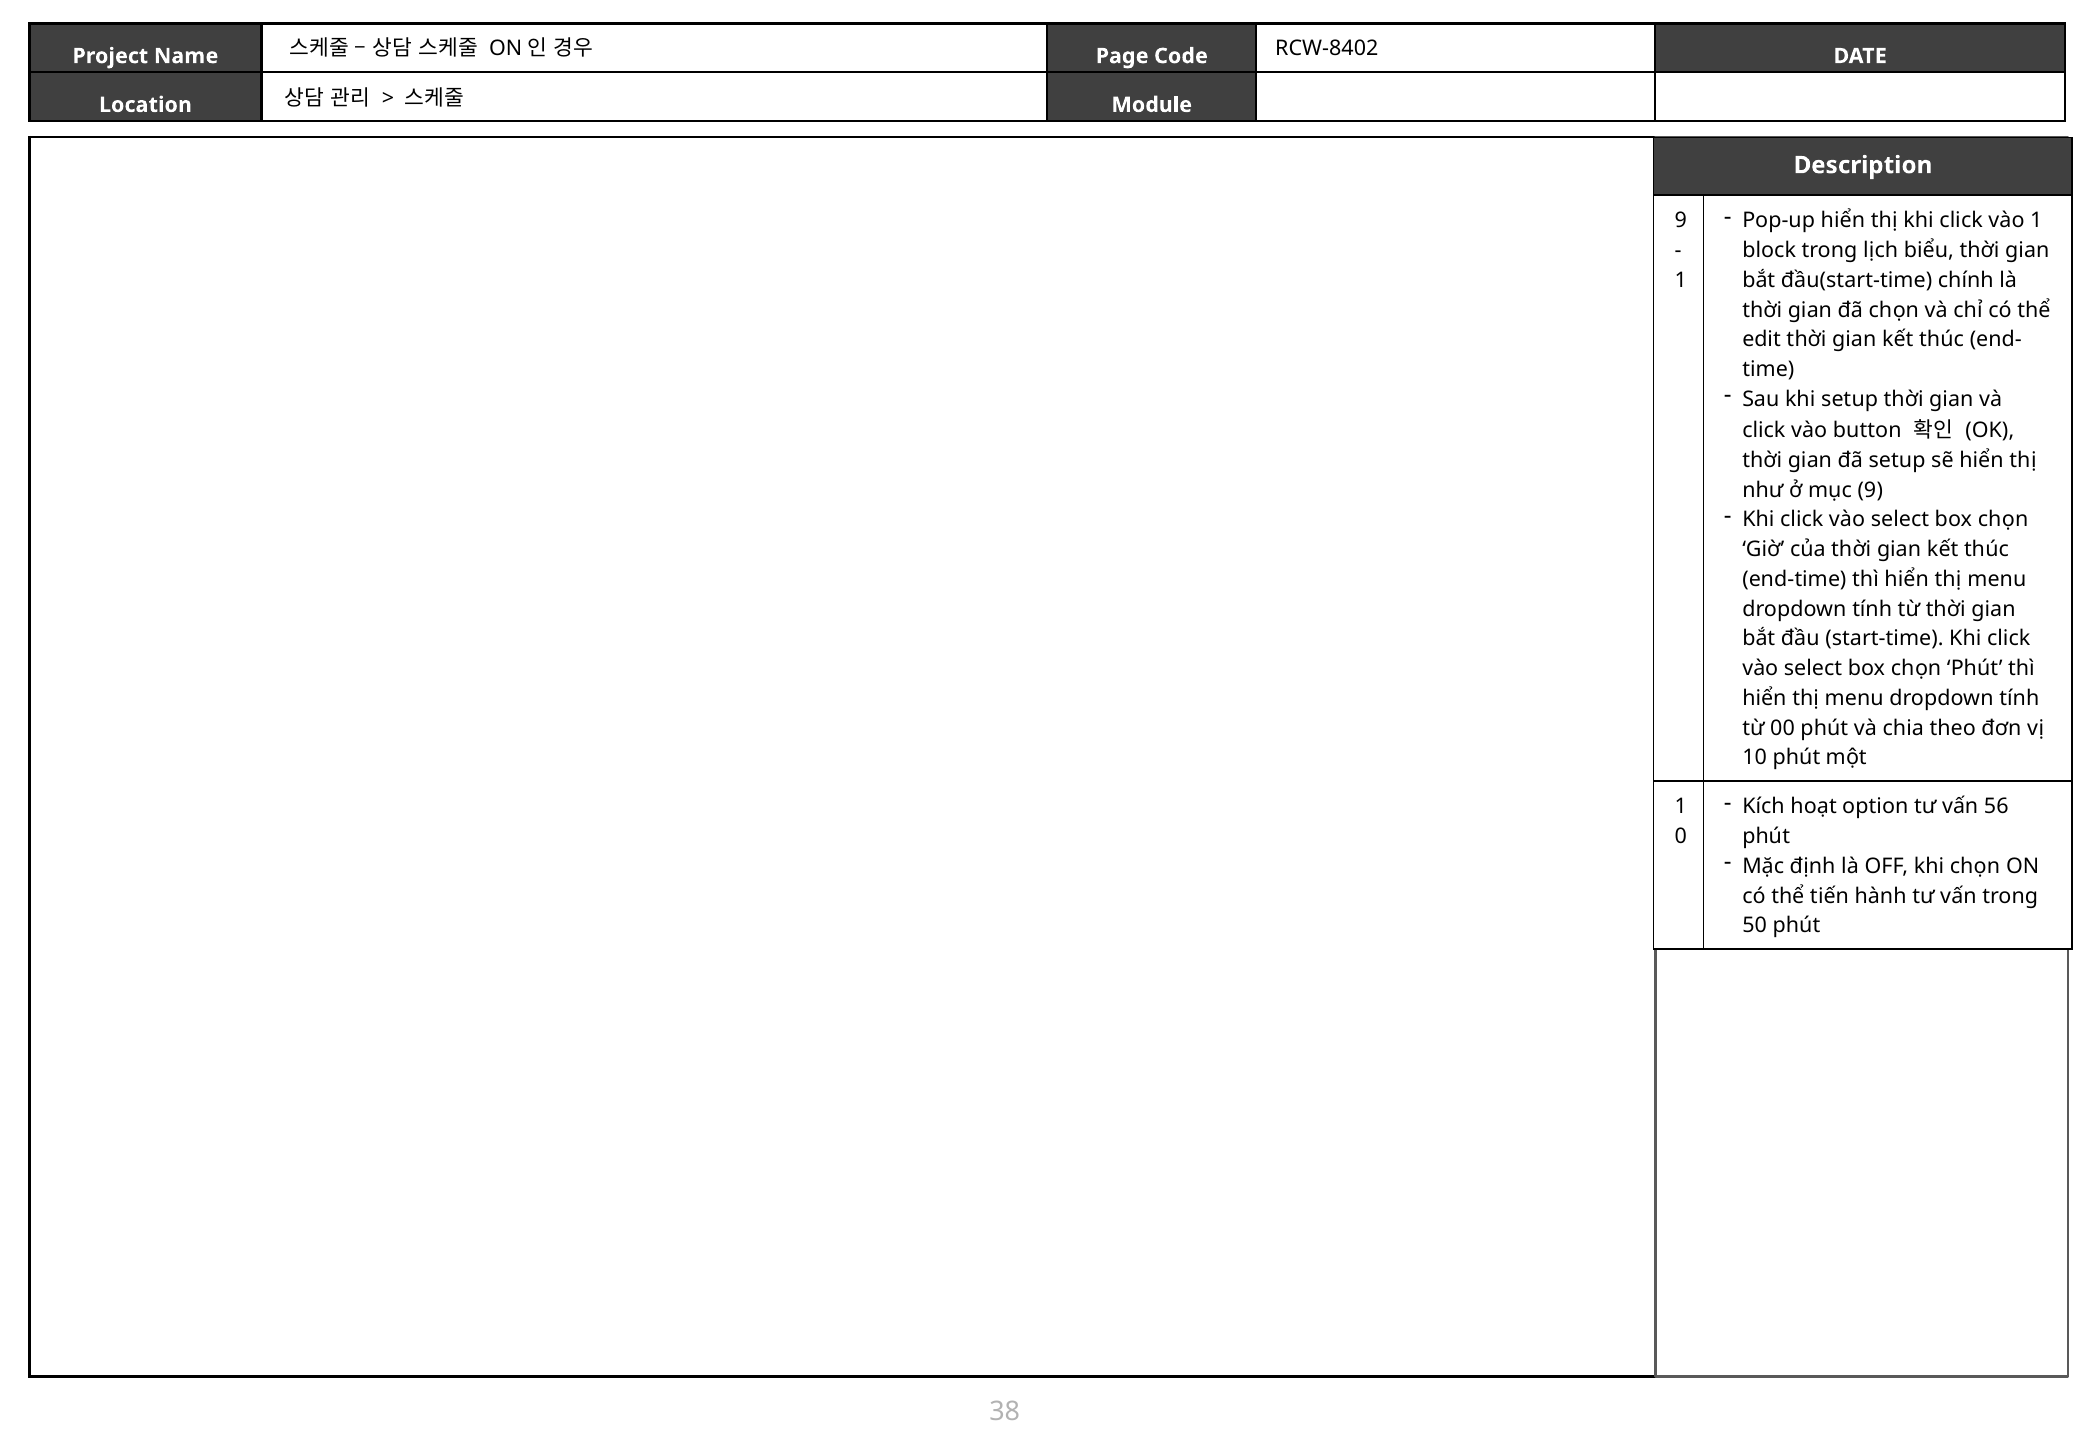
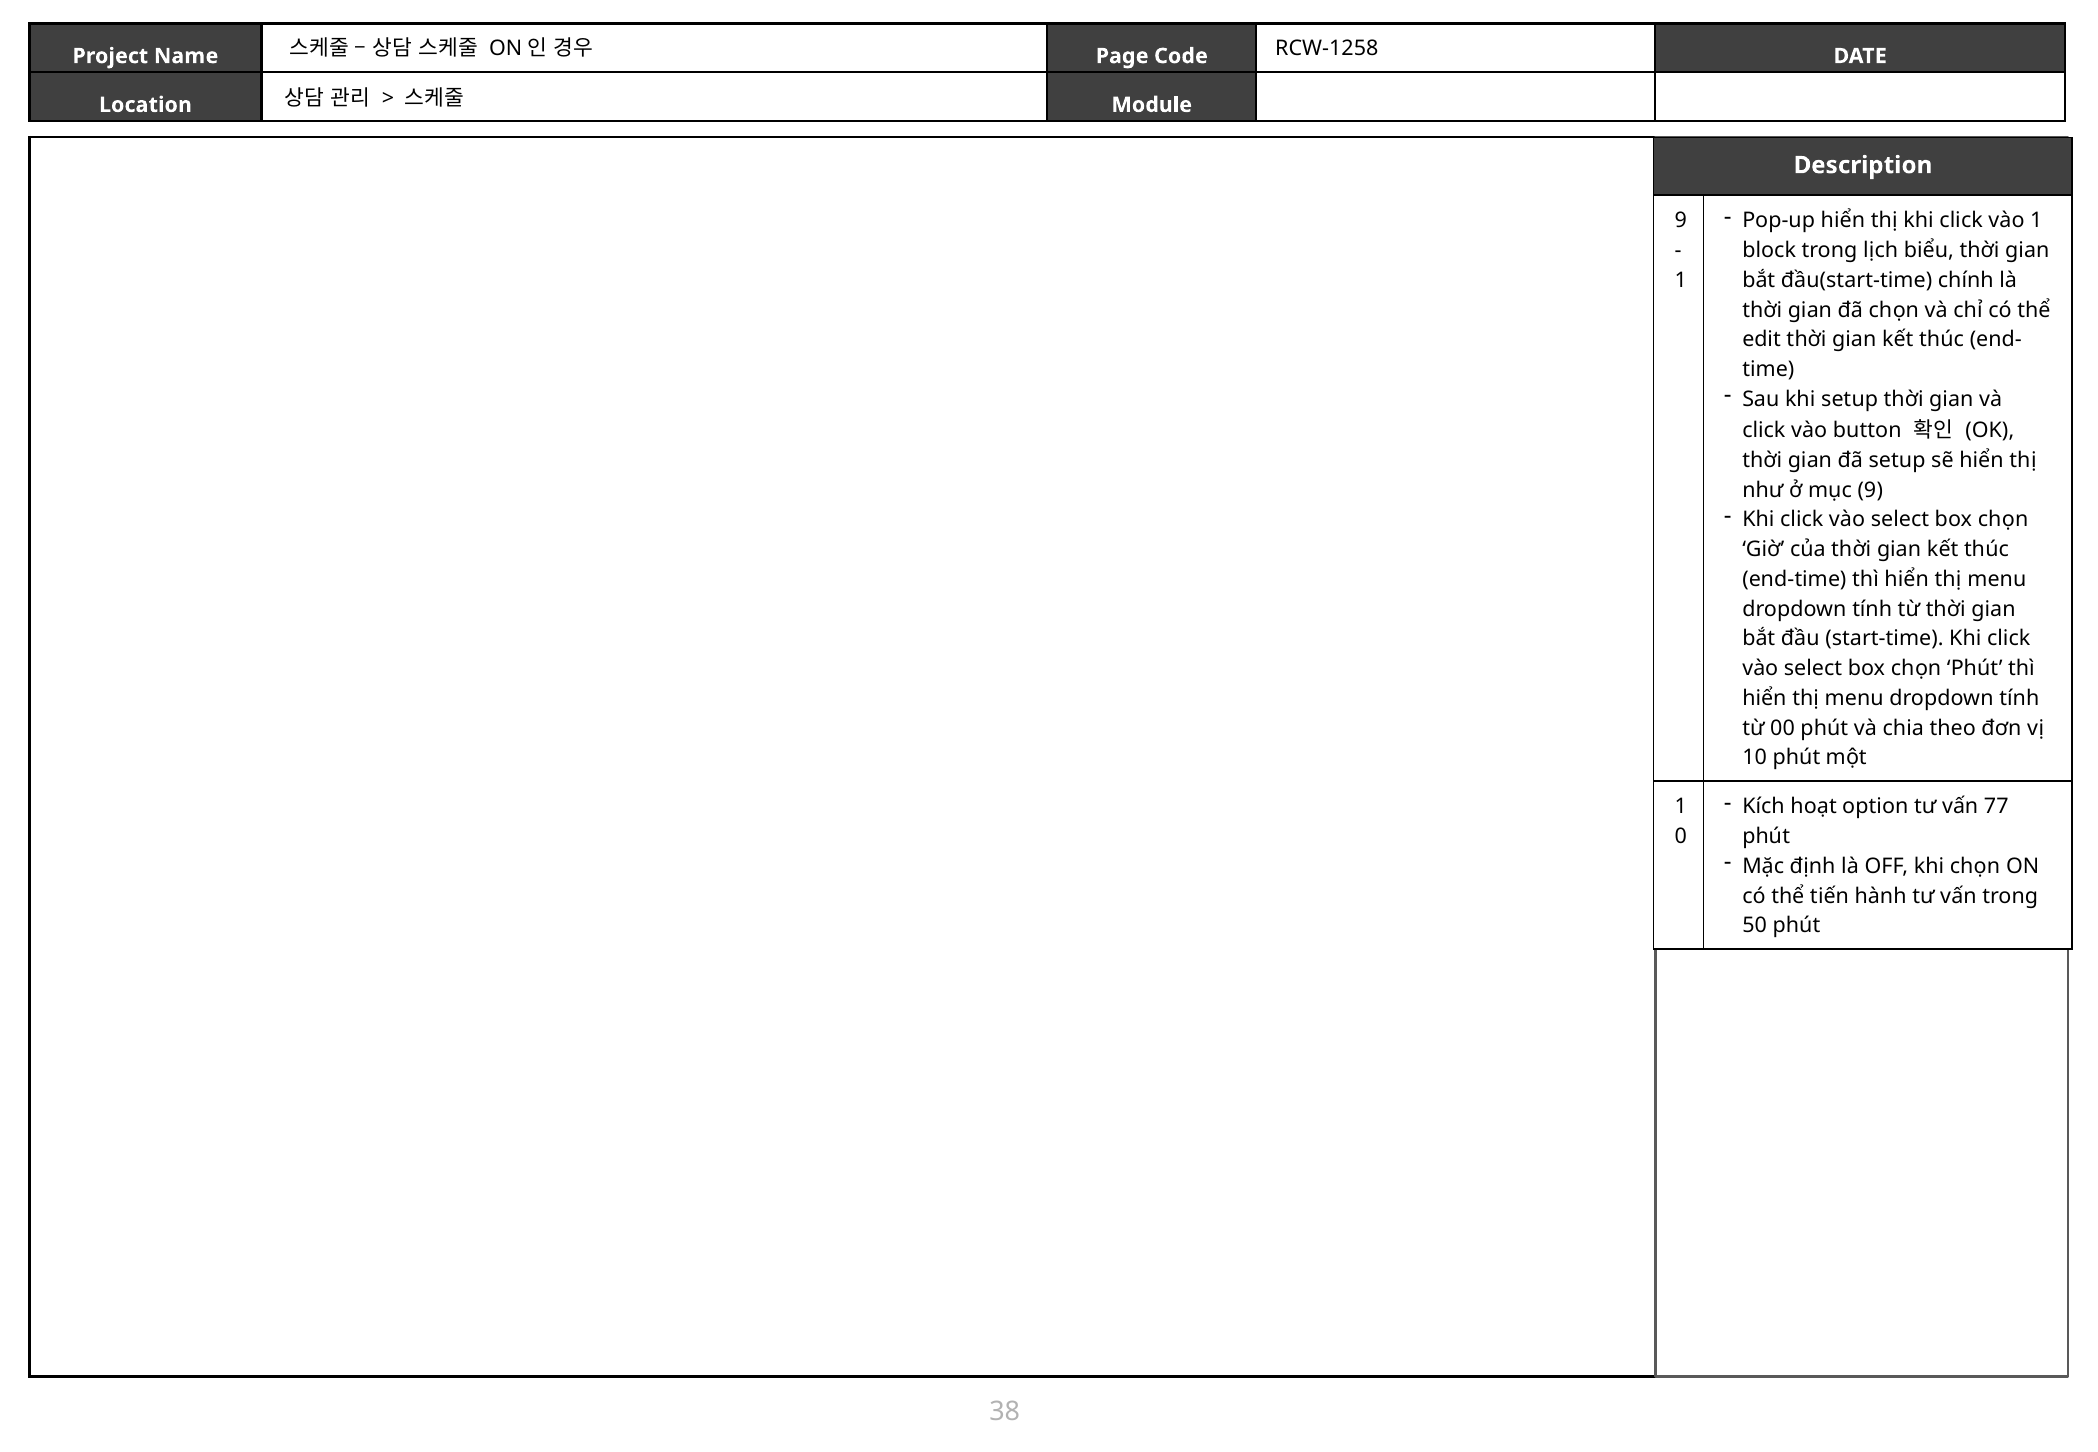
RCW-8402: RCW-8402 -> RCW-1258
56: 56 -> 77
